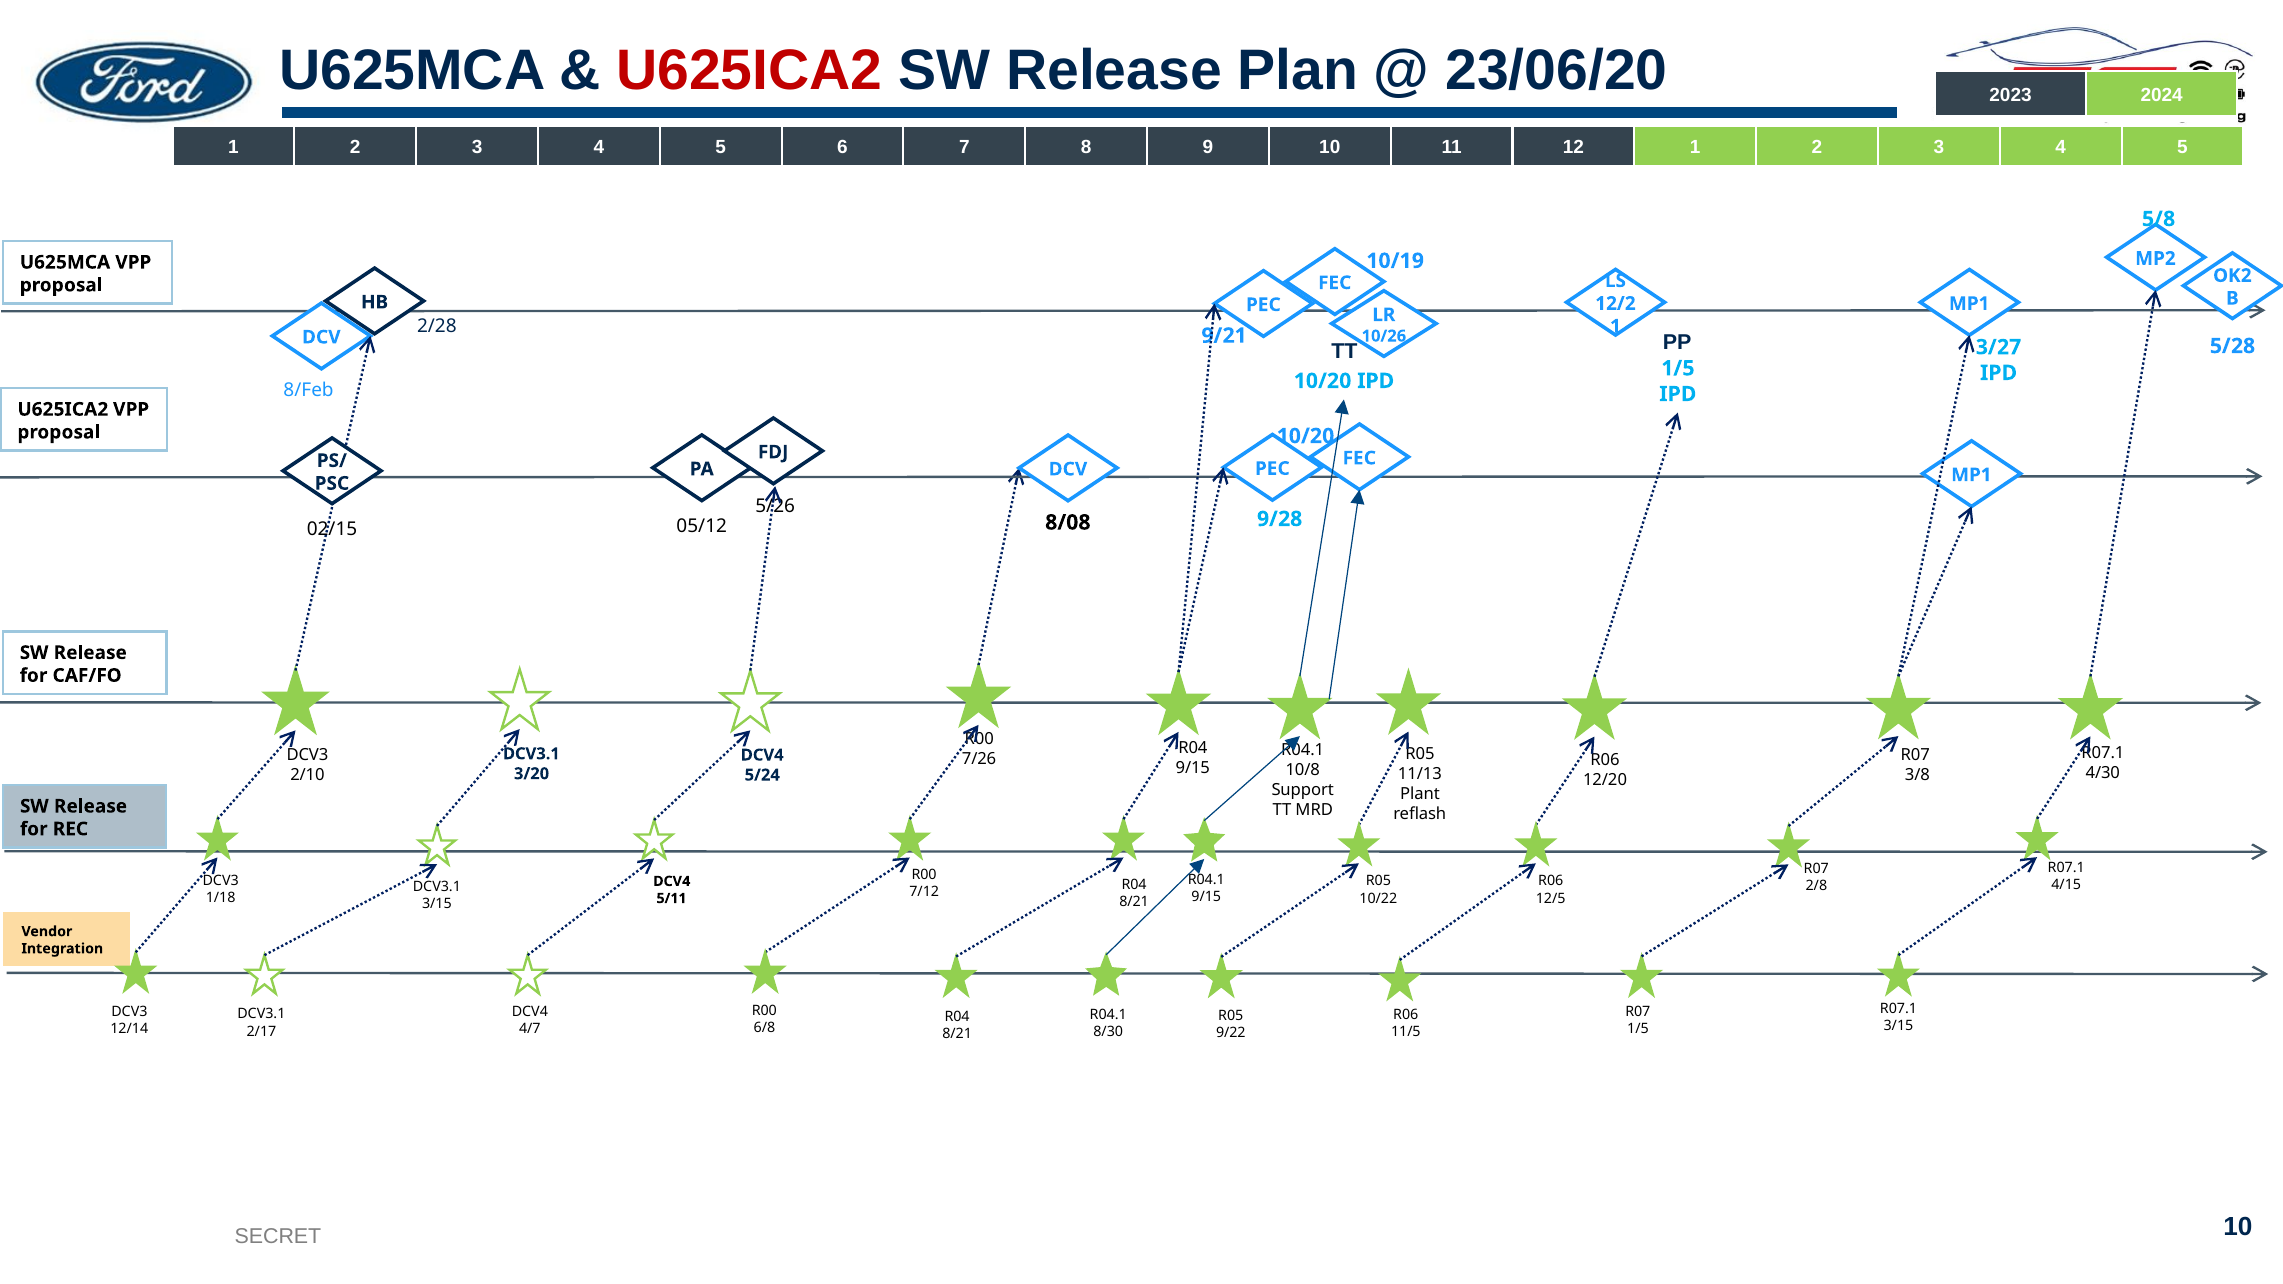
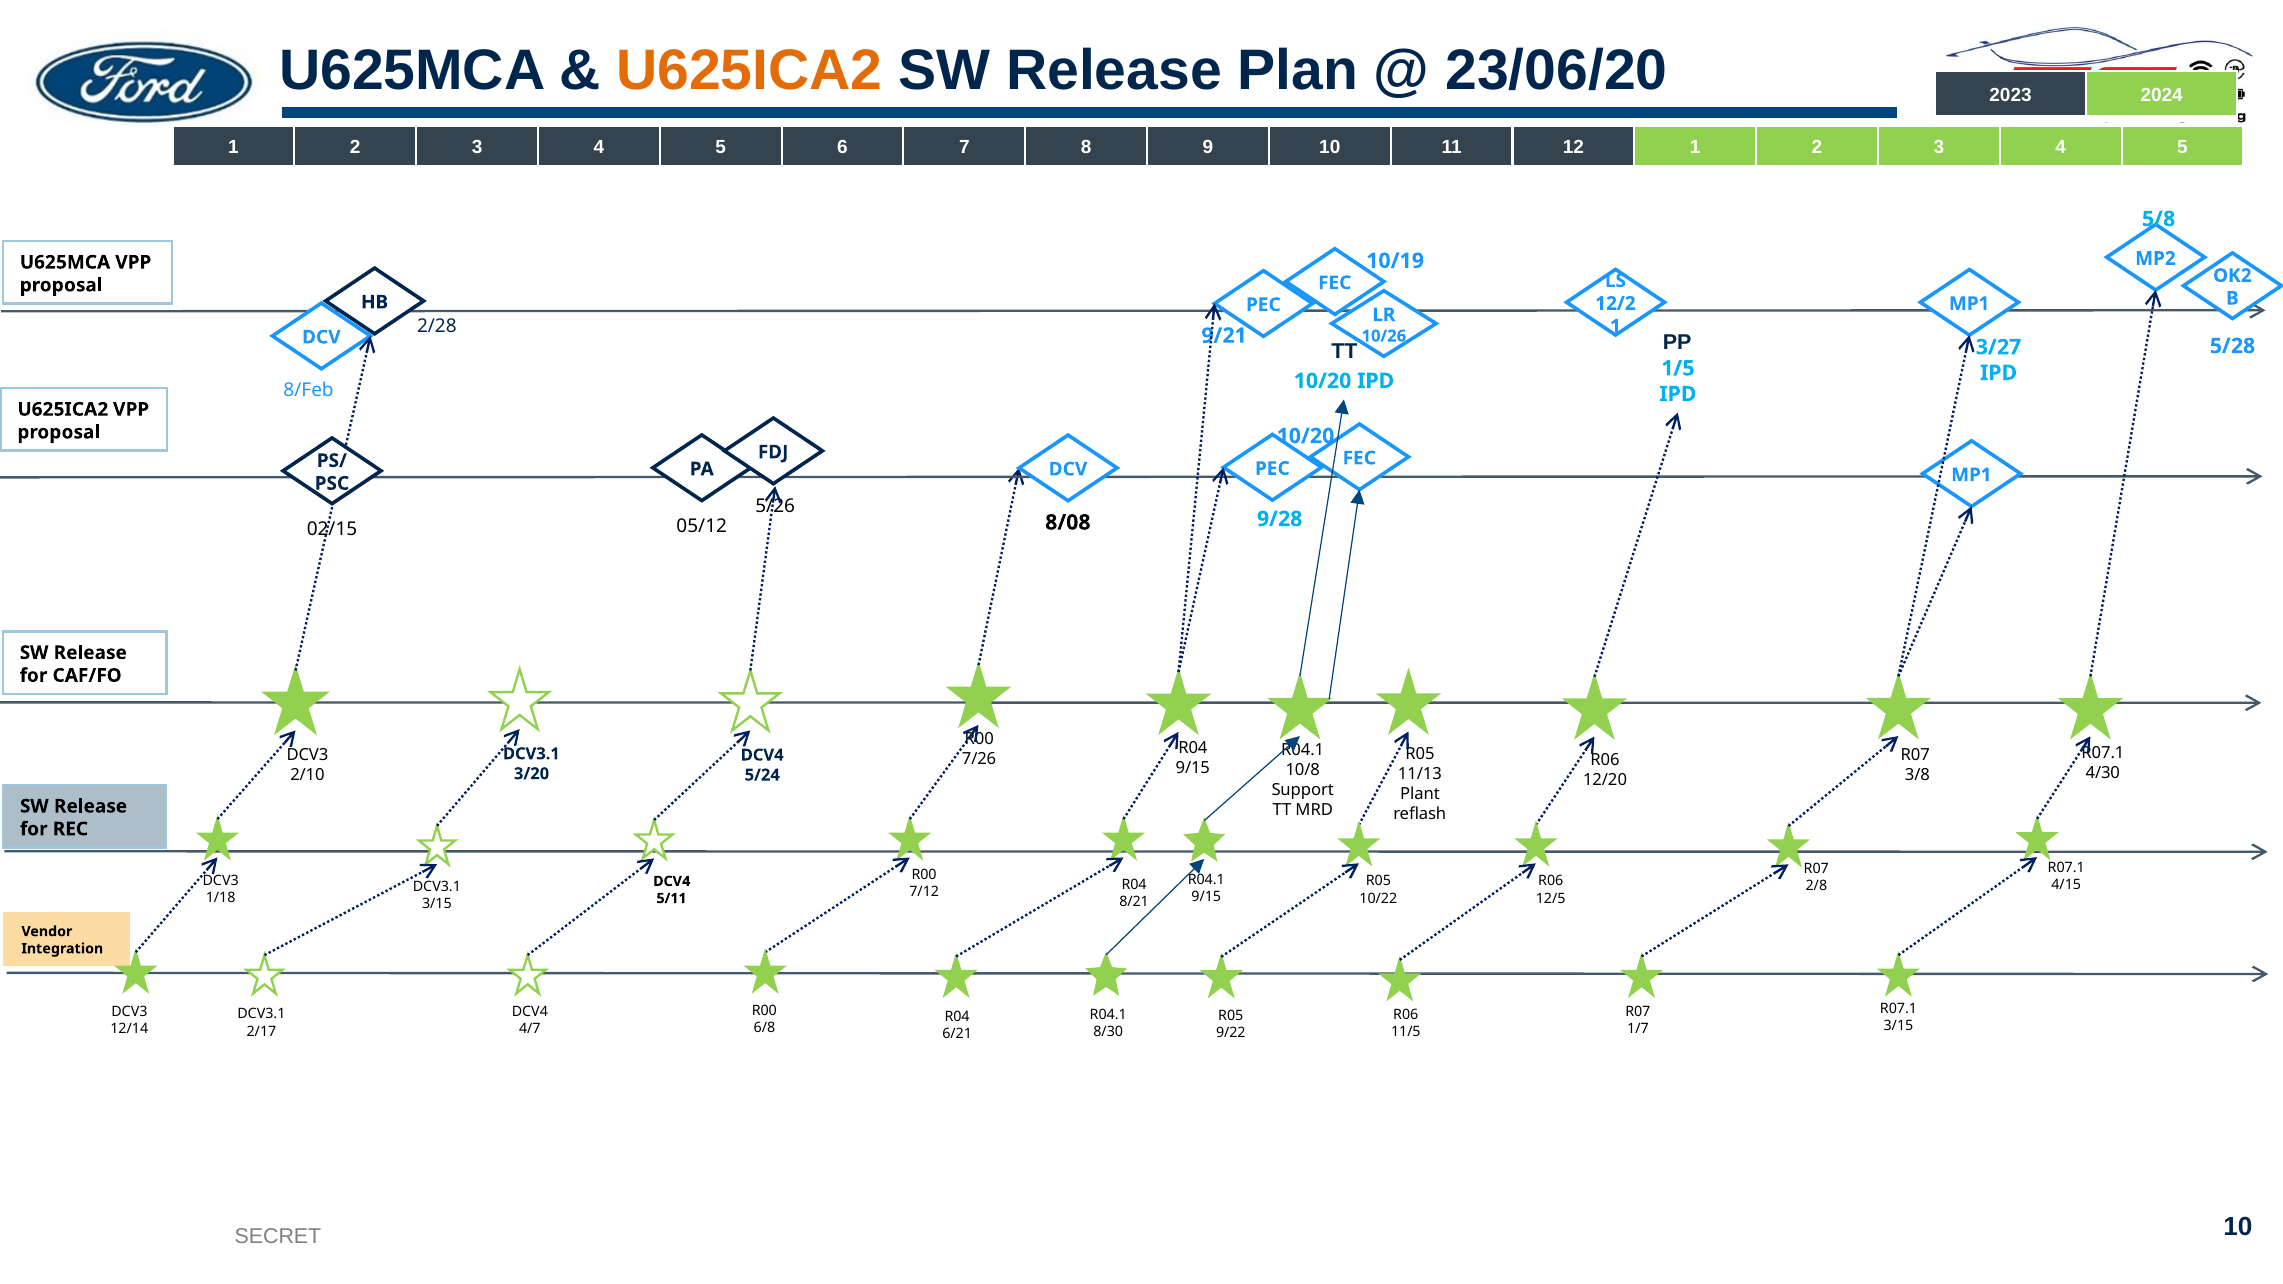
U625ICA2 at (749, 70) colour: red -> orange
1/5 at (1638, 1029): 1/5 -> 1/7
8/21 at (957, 1034): 8/21 -> 6/21
